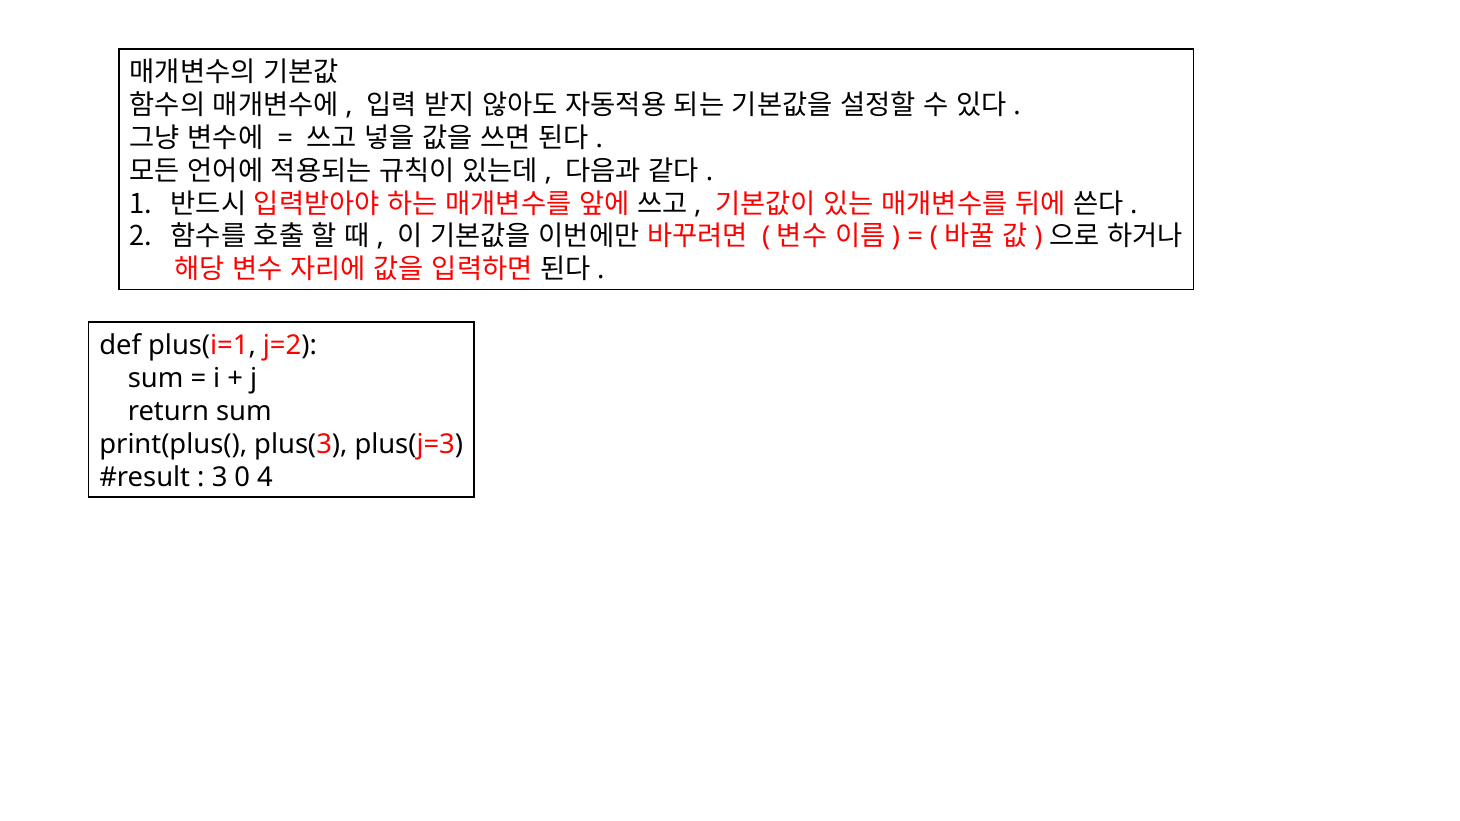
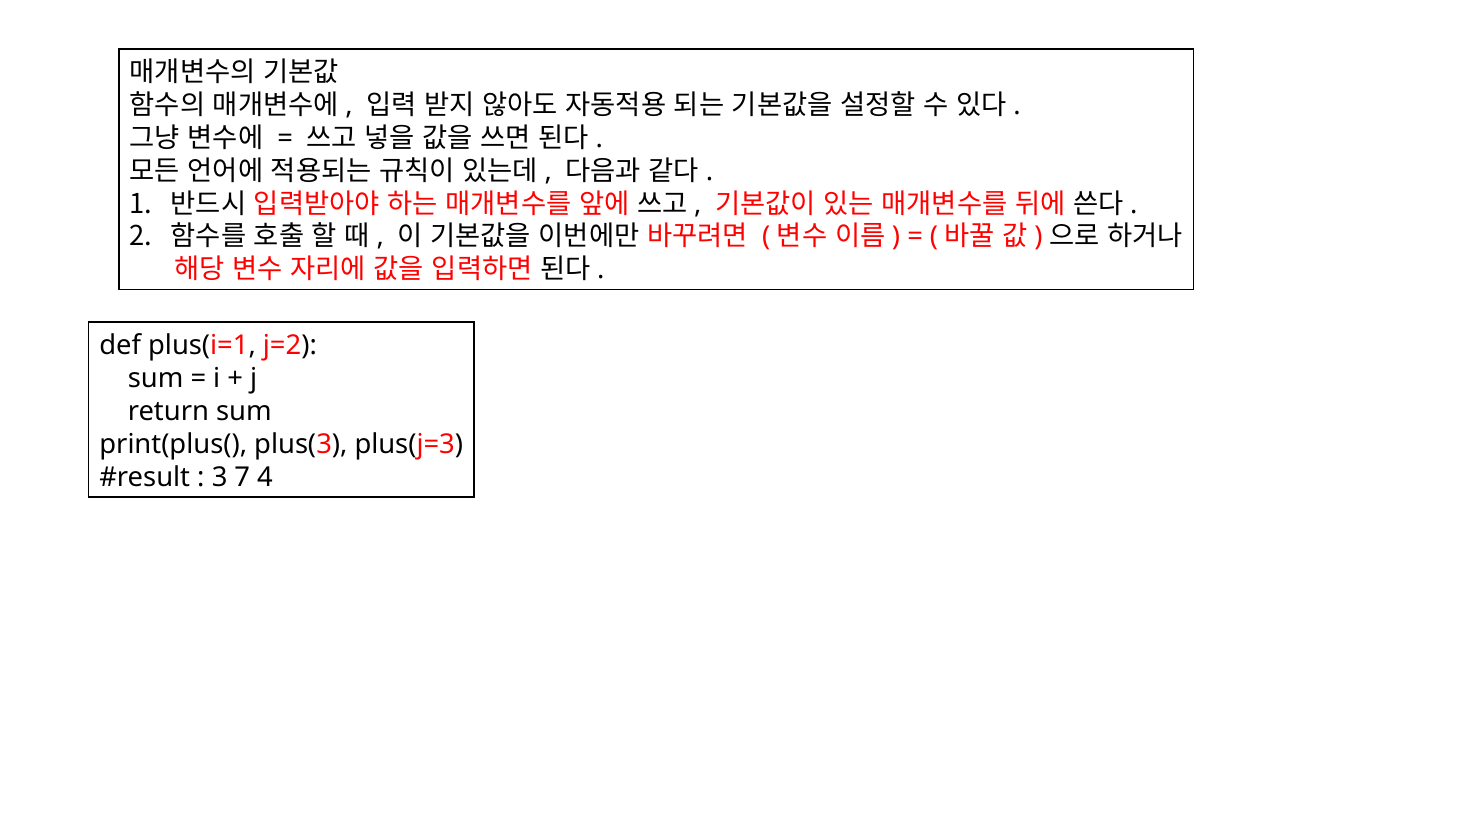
0: 0 -> 7
